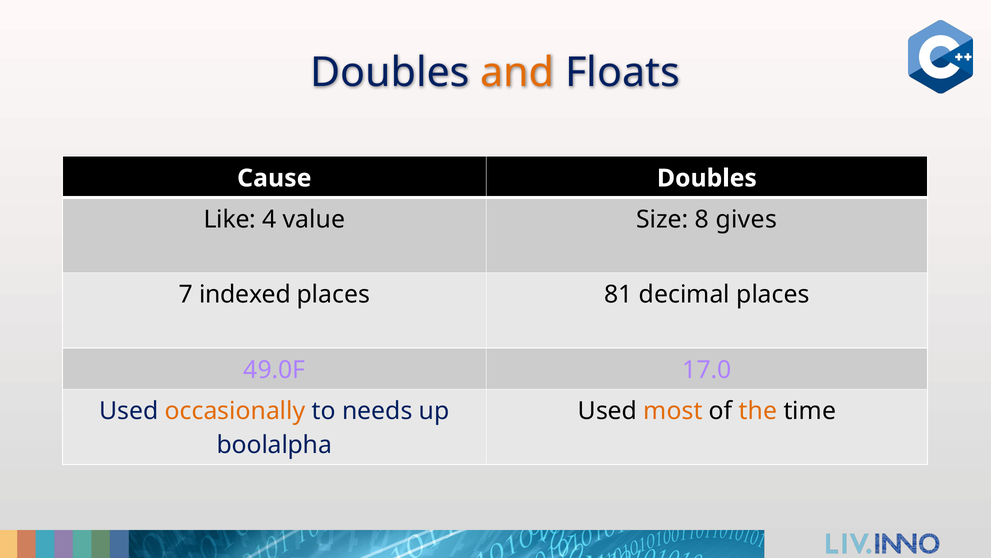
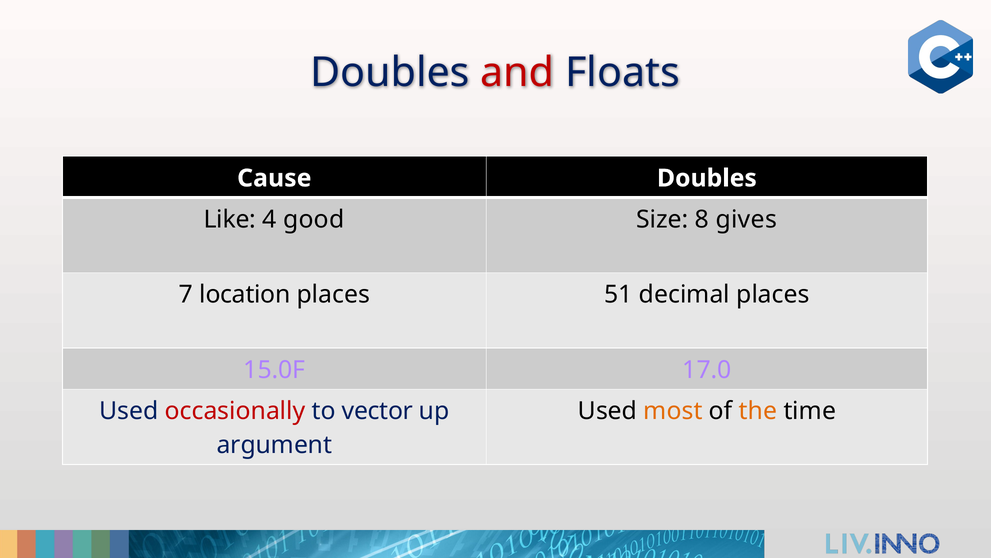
and colour: orange -> red
value: value -> good
indexed: indexed -> location
81: 81 -> 51
49.0F: 49.0F -> 15.0F
occasionally colour: orange -> red
needs: needs -> vector
boolalpha: boolalpha -> argument
